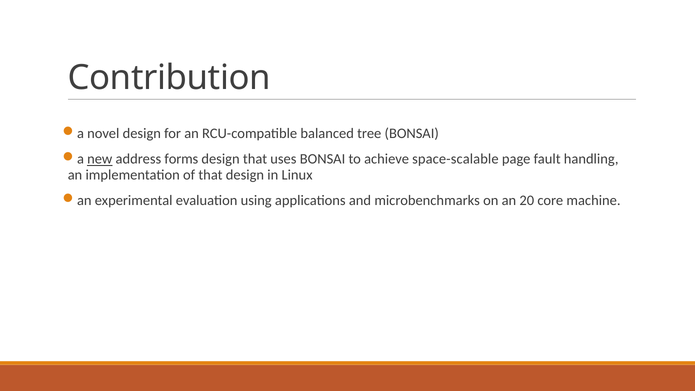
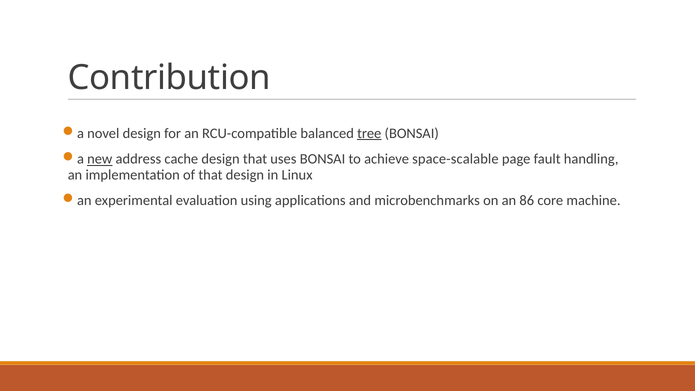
tree underline: none -> present
forms: forms -> cache
20: 20 -> 86
